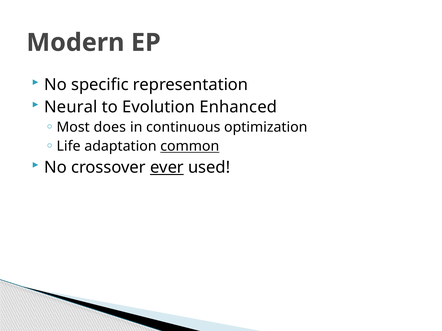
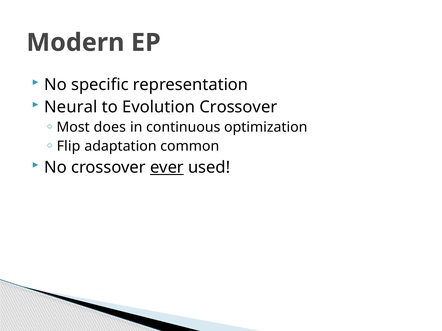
Evolution Enhanced: Enhanced -> Crossover
Life: Life -> Flip
common underline: present -> none
